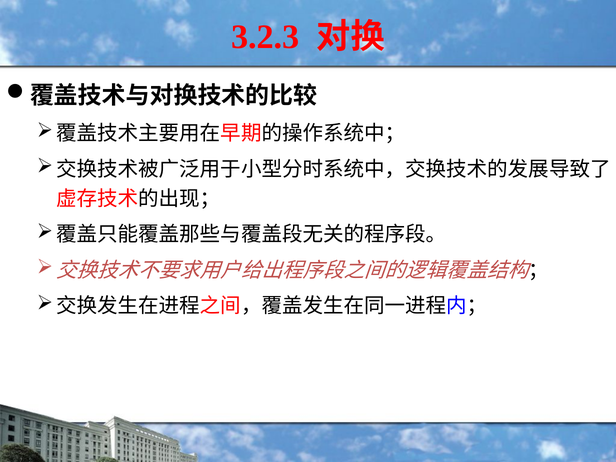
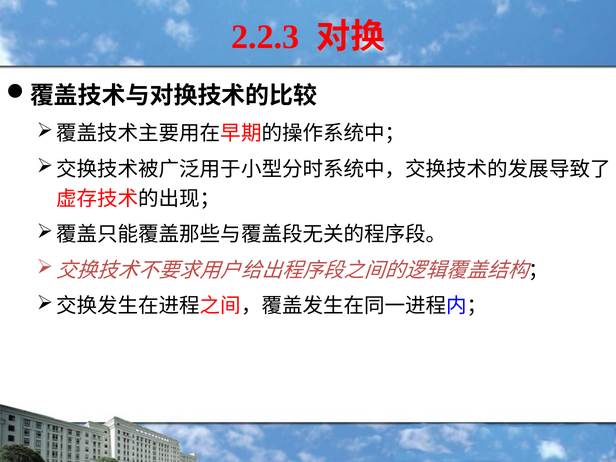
3.2.3: 3.2.3 -> 2.2.3
